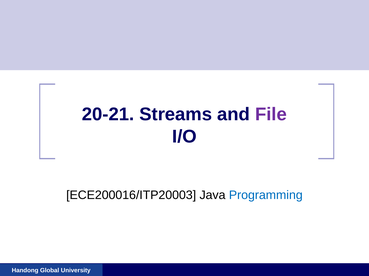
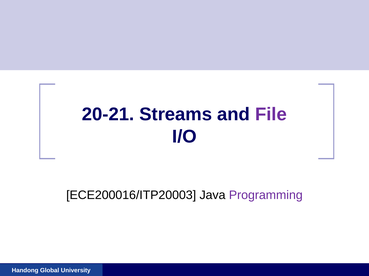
Programming colour: blue -> purple
